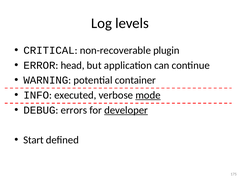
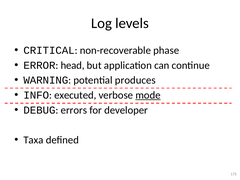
plugin: plugin -> phase
container: container -> produces
developer underline: present -> none
Start: Start -> Taxa
